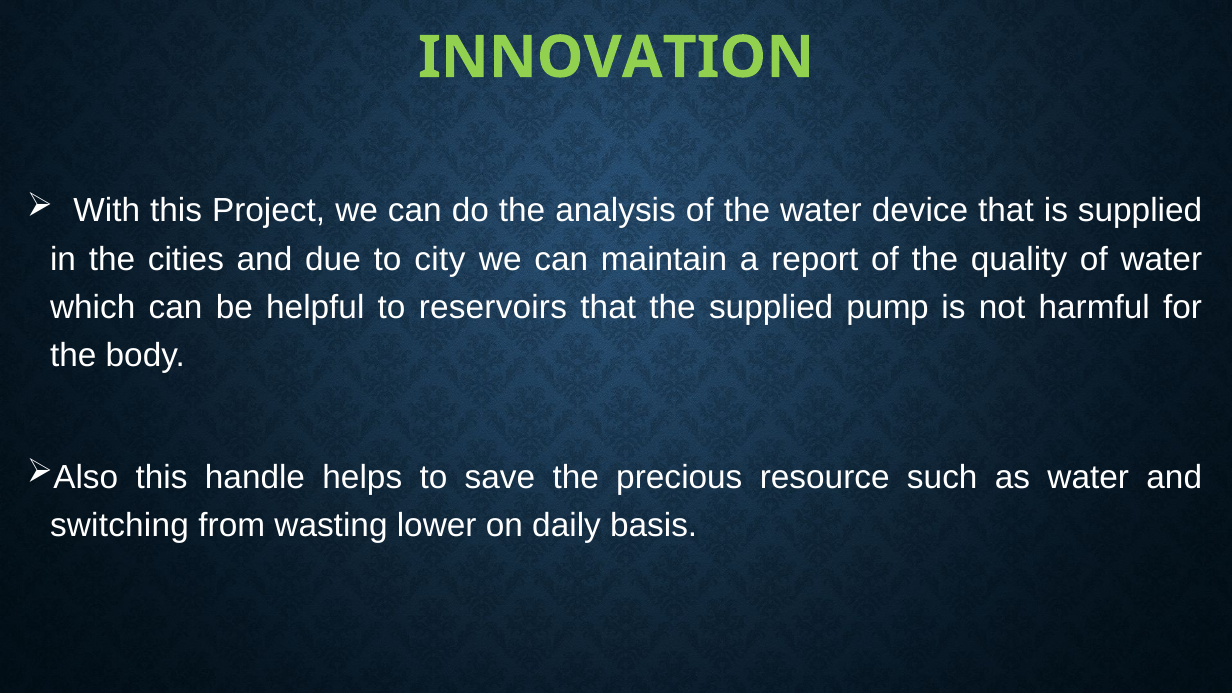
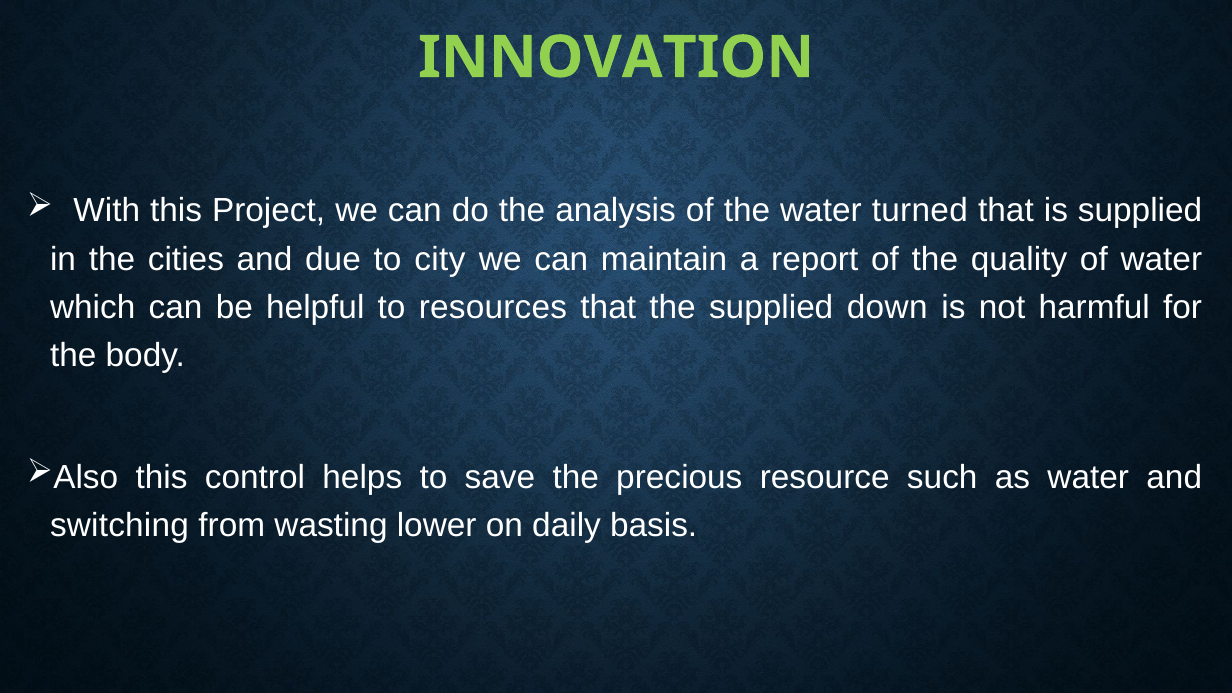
device: device -> turned
reservoirs: reservoirs -> resources
pump: pump -> down
handle: handle -> control
